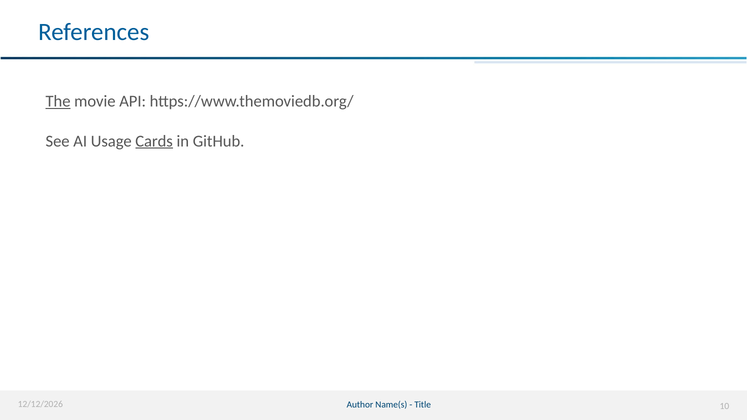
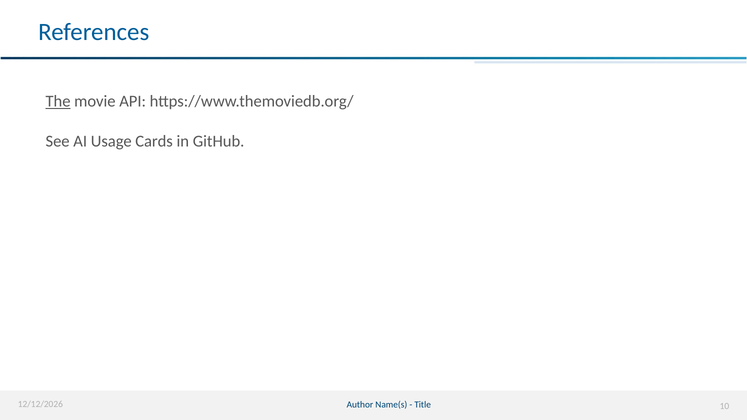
Cards underline: present -> none
